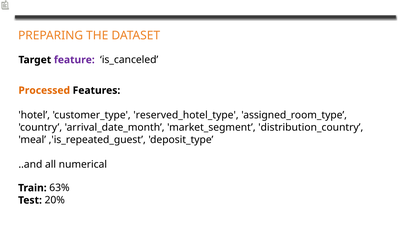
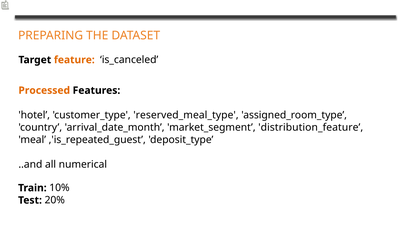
feature colour: purple -> orange
reserved_hotel_type: reserved_hotel_type -> reserved_meal_type
distribution_country: distribution_country -> distribution_feature
63%: 63% -> 10%
